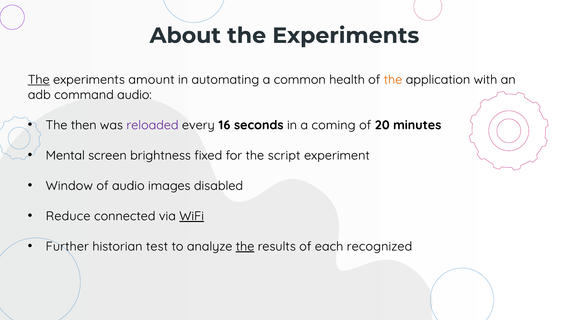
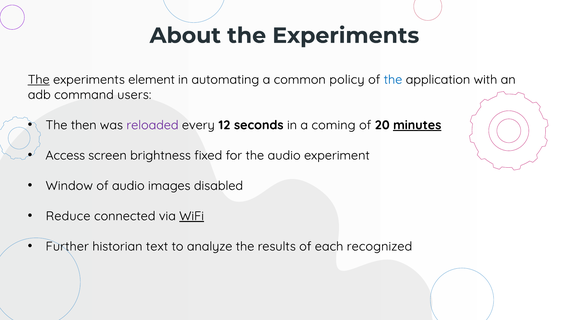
amount: amount -> element
health: health -> policy
the at (393, 80) colour: orange -> blue
command audio: audio -> users
16: 16 -> 12
minutes underline: none -> present
Mental: Mental -> Access
the script: script -> audio
test: test -> text
the at (245, 246) underline: present -> none
